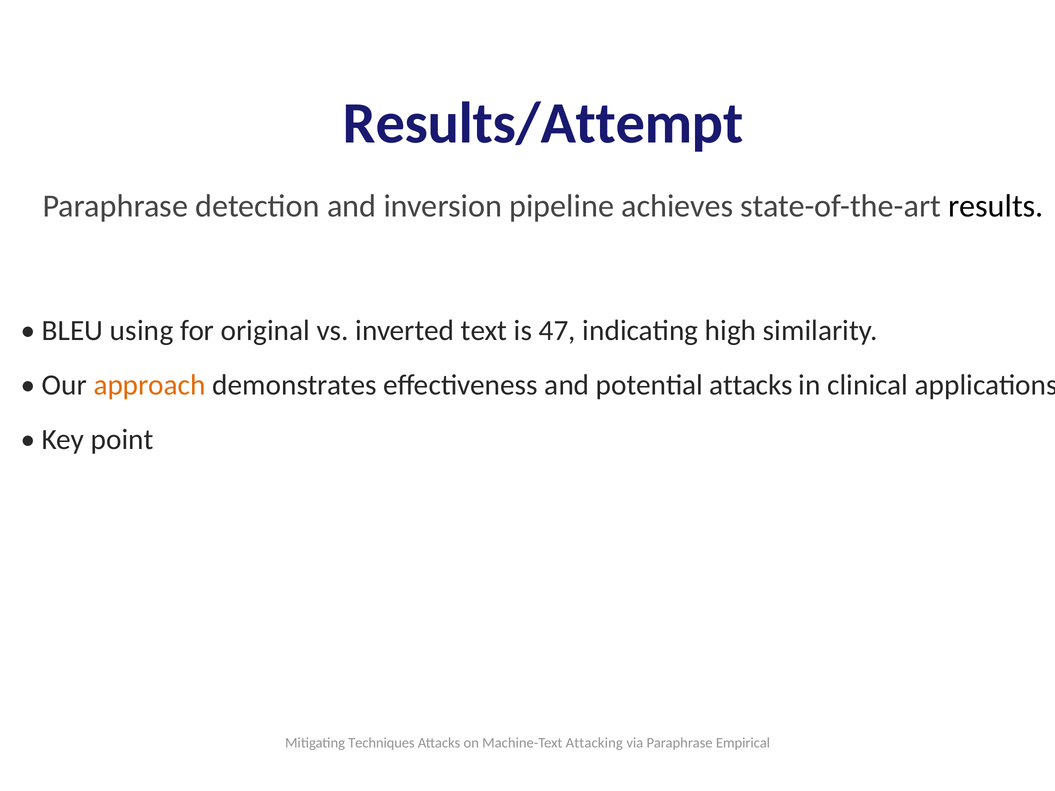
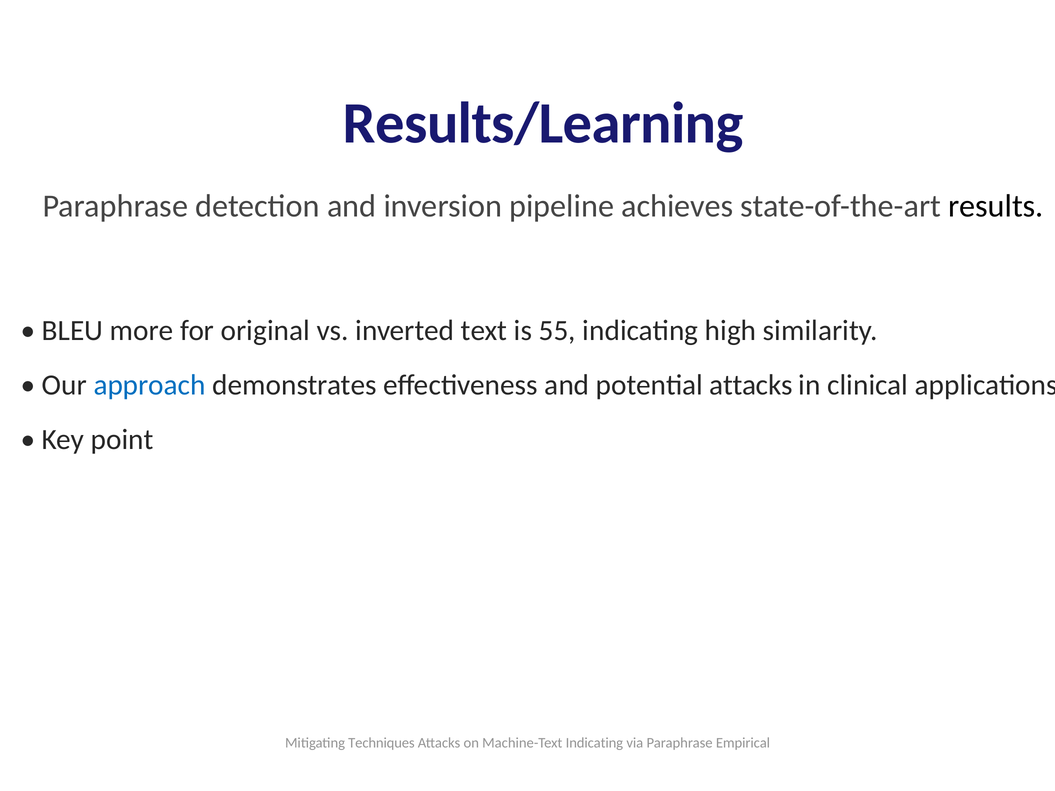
Results/Attempt: Results/Attempt -> Results/Learning
using: using -> more
47: 47 -> 55
approach colour: orange -> blue
Machine-Text Attacking: Attacking -> Indicating
